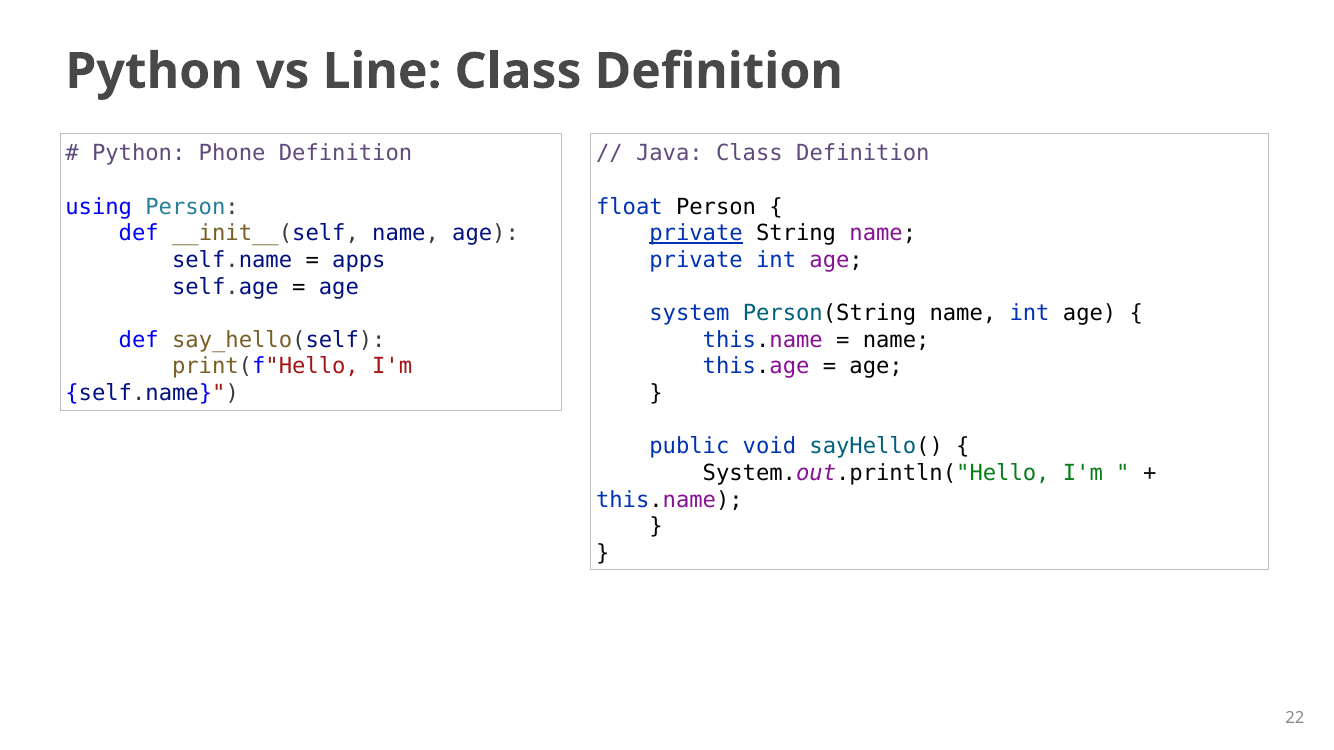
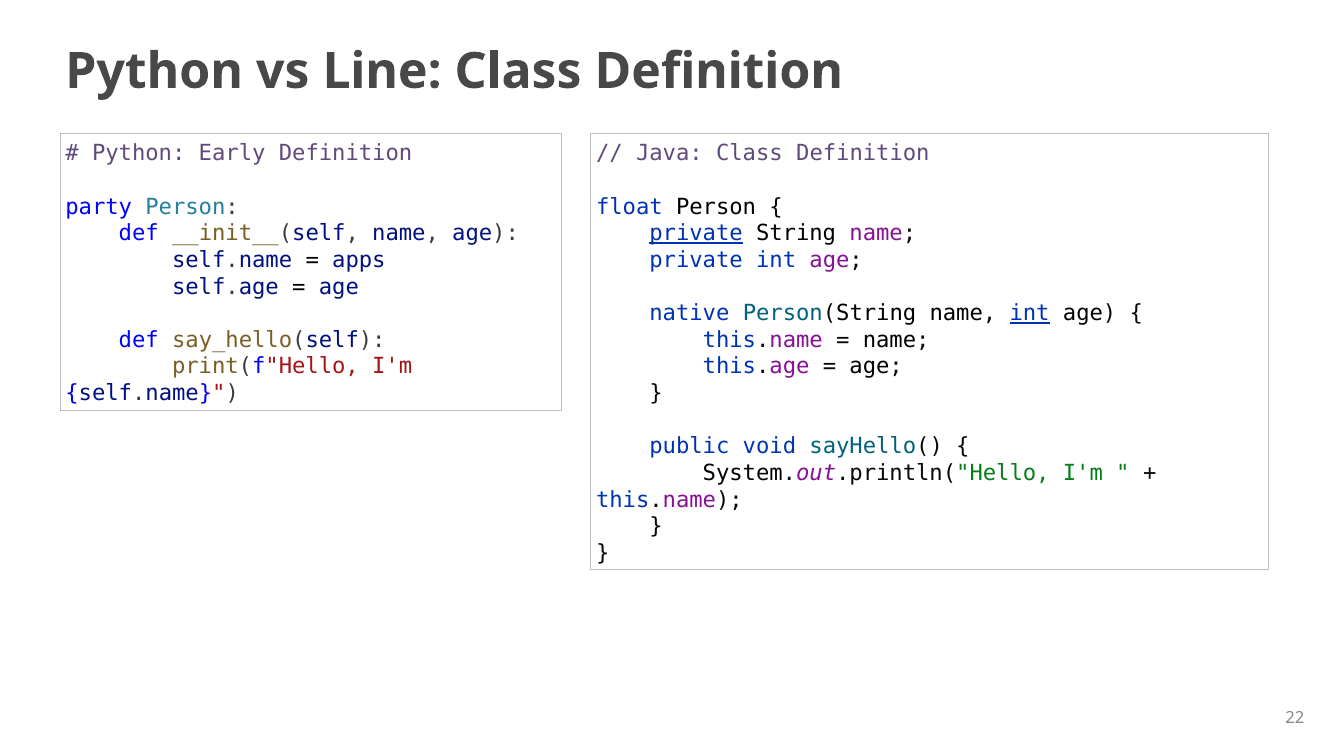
Phone: Phone -> Early
using: using -> party
system: system -> native
int at (1030, 313) underline: none -> present
